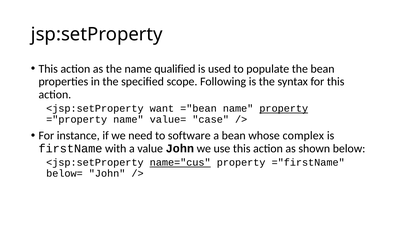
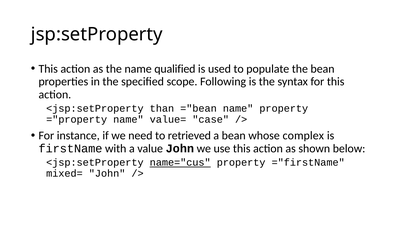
want: want -> than
property at (284, 108) underline: present -> none
software: software -> retrieved
below=: below= -> mixed=
